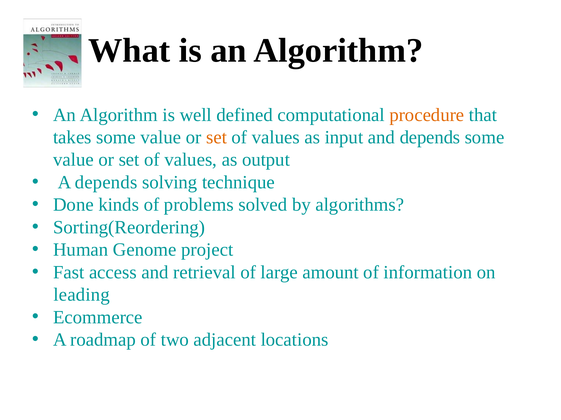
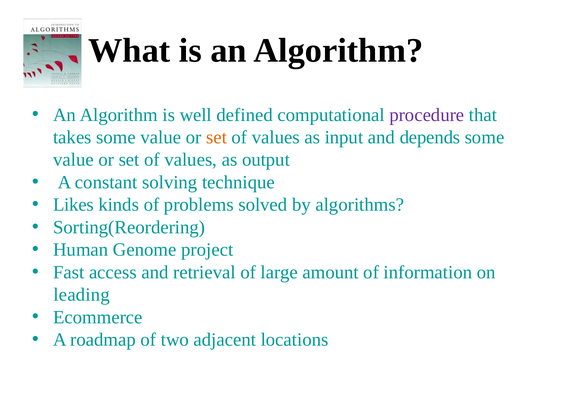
procedure colour: orange -> purple
A depends: depends -> constant
Done: Done -> Likes
